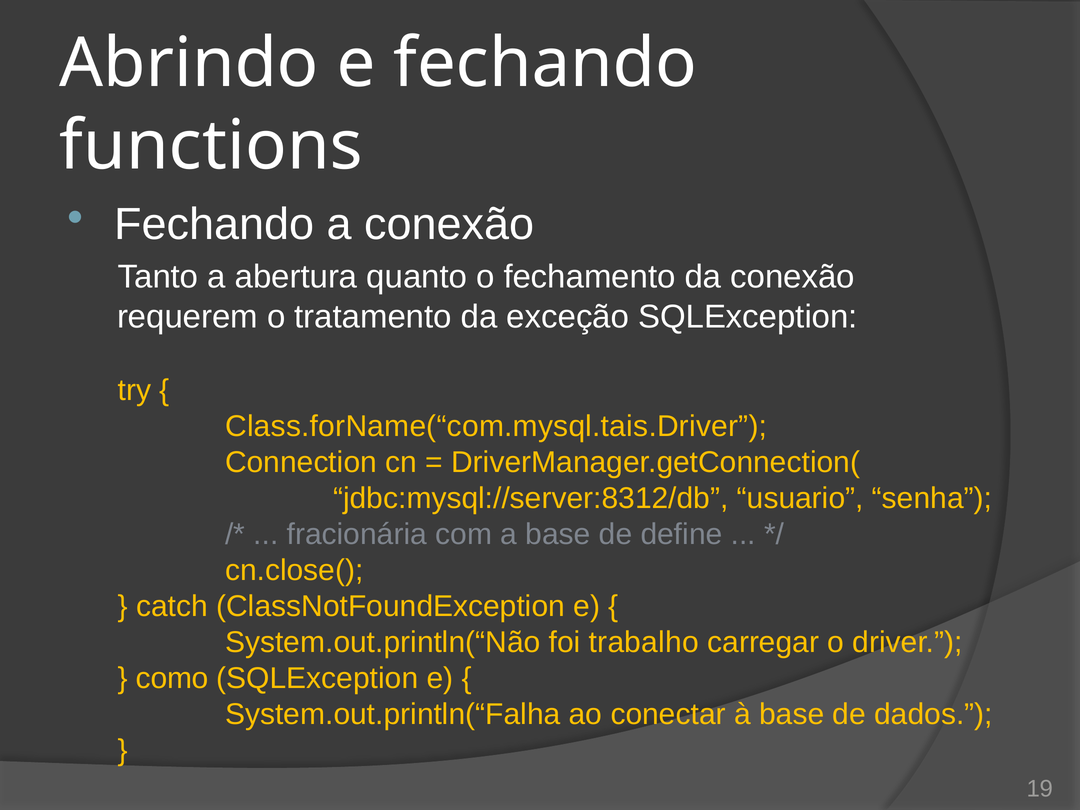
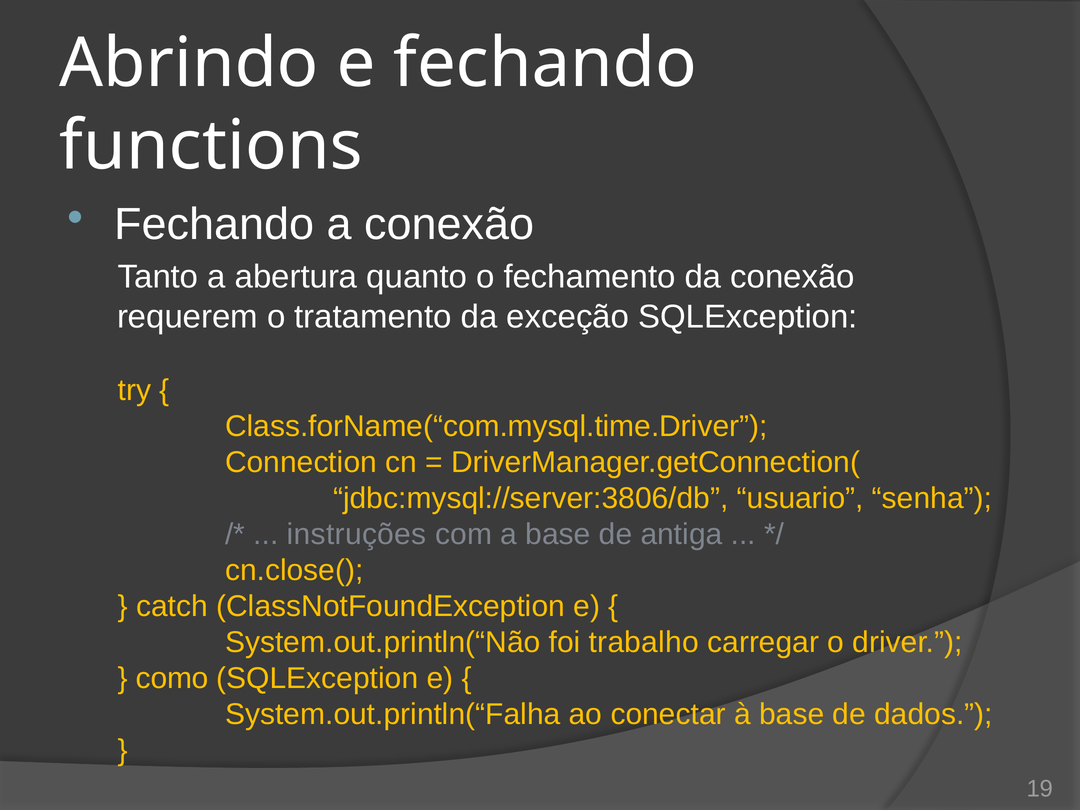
Class.forName(“com.mysql.tais.Driver: Class.forName(“com.mysql.tais.Driver -> Class.forName(“com.mysql.time.Driver
jdbc:mysql://server:8312/db: jdbc:mysql://server:8312/db -> jdbc:mysql://server:3806/db
fracionária: fracionária -> instruções
define: define -> antiga
